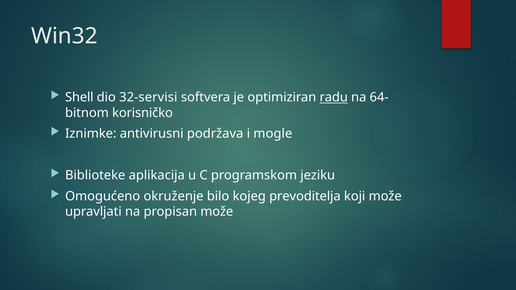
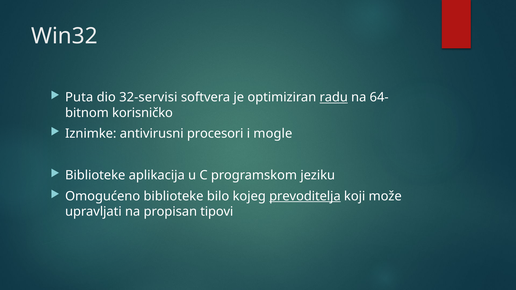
Shell: Shell -> Puta
podržava: podržava -> procesori
Omogućeno okruženje: okruženje -> biblioteke
prevoditelja underline: none -> present
propisan može: može -> tipovi
